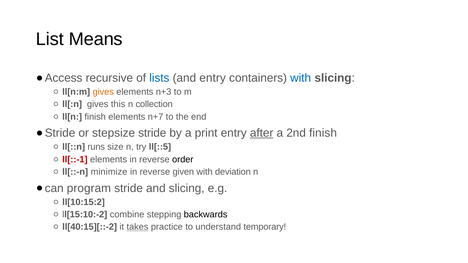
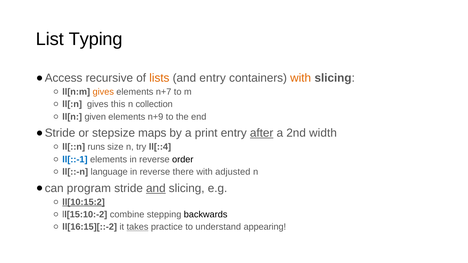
Means: Means -> Typing
lists colour: blue -> orange
with at (301, 78) colour: blue -> orange
n+3: n+3 -> n+7
ll[n finish: finish -> given
n+7: n+7 -> n+9
stepsize stride: stride -> maps
2nd finish: finish -> width
ll[::5: ll[::5 -> ll[::4
ll[::-1 colour: red -> blue
minimize: minimize -> language
given: given -> there
deviation: deviation -> adjusted
and at (156, 188) underline: none -> present
ll[10:15:2 underline: none -> present
ll[40:15][::-2: ll[40:15][::-2 -> ll[16:15][::-2
temporary: temporary -> appearing
